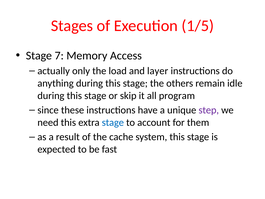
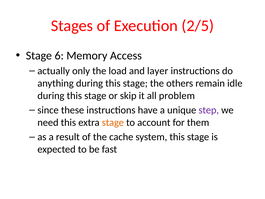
1/5: 1/5 -> 2/5
7: 7 -> 6
program: program -> problem
stage at (113, 122) colour: blue -> orange
